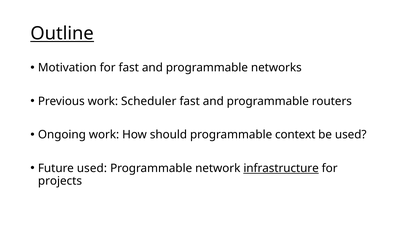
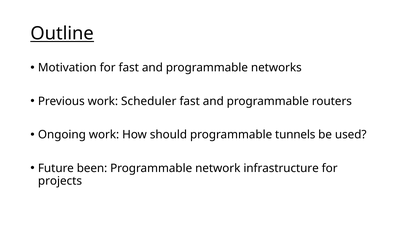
context: context -> tunnels
Future used: used -> been
infrastructure underline: present -> none
